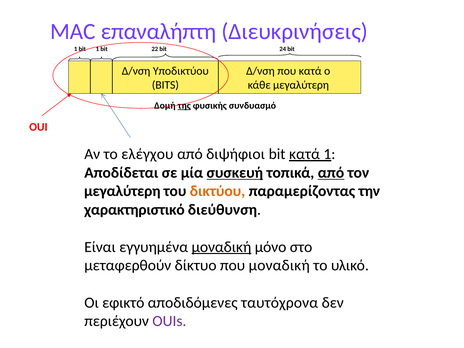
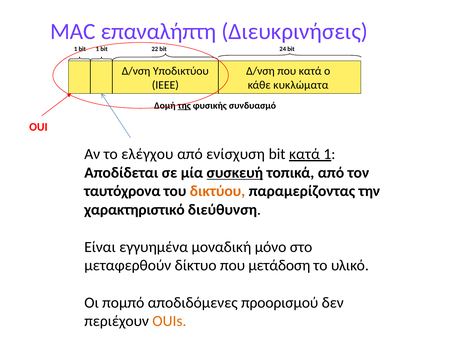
BITS: BITS -> IEEE
κάθε μεγαλύτερη: μεγαλύτερη -> κυκλώματα
διψήφιοι: διψήφιοι -> ενίσχυση
από at (331, 173) underline: present -> none
μεγαλύτερη at (122, 191): μεγαλύτερη -> ταυτόχρονα
μοναδική at (221, 247) underline: present -> none
που μοναδική: μοναδική -> μετάδοση
εφικτό: εφικτό -> πομπό
ταυτόχρονα: ταυτόχρονα -> προορισμού
OUIs colour: purple -> orange
